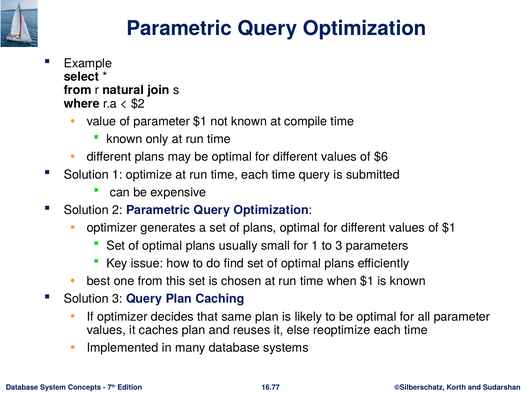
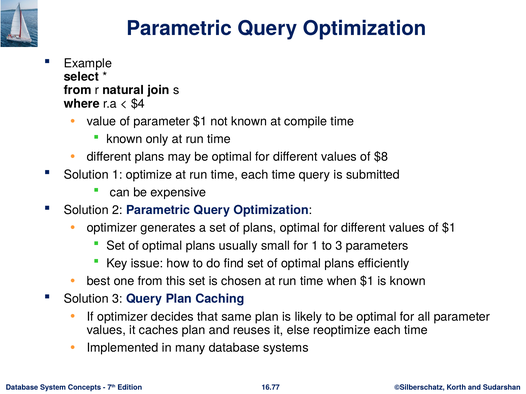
$2: $2 -> $4
$6: $6 -> $8
